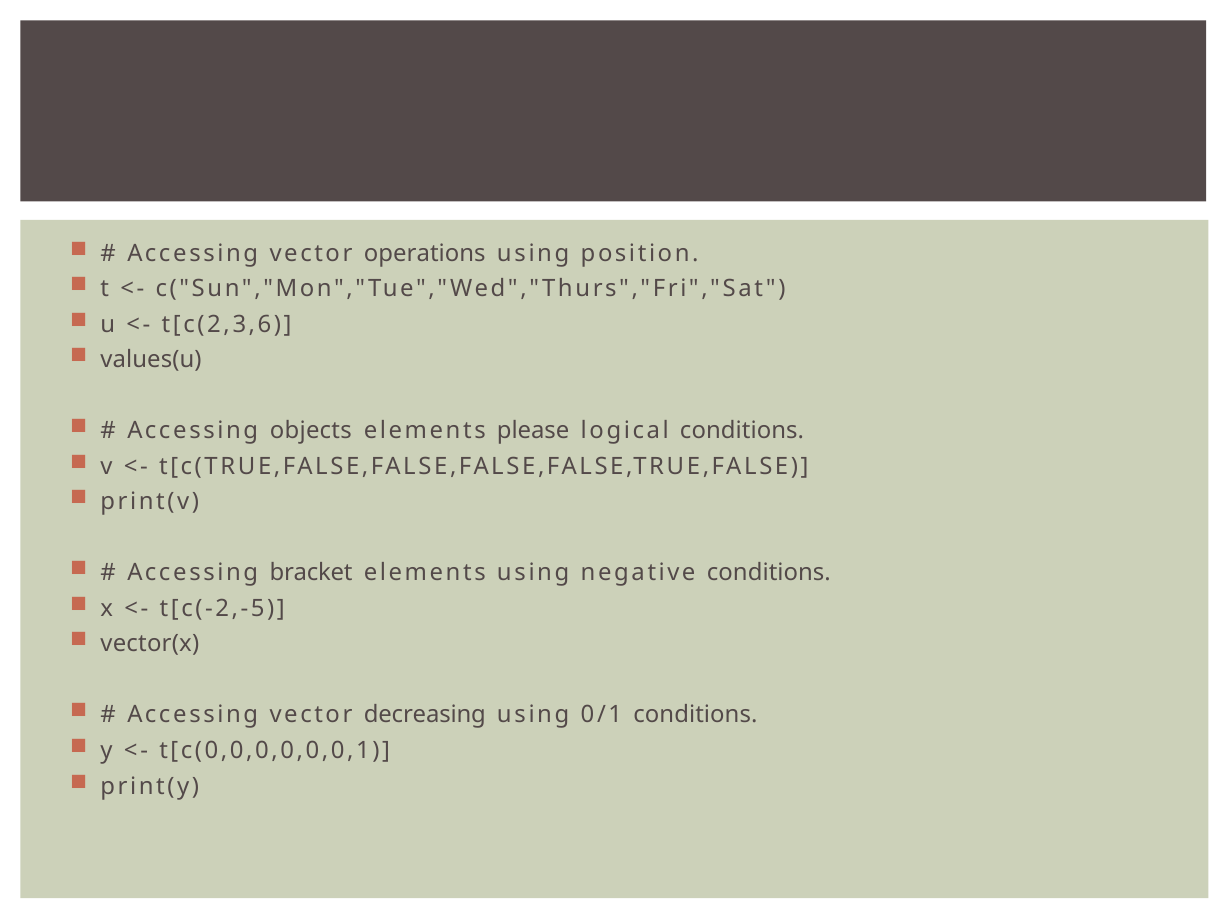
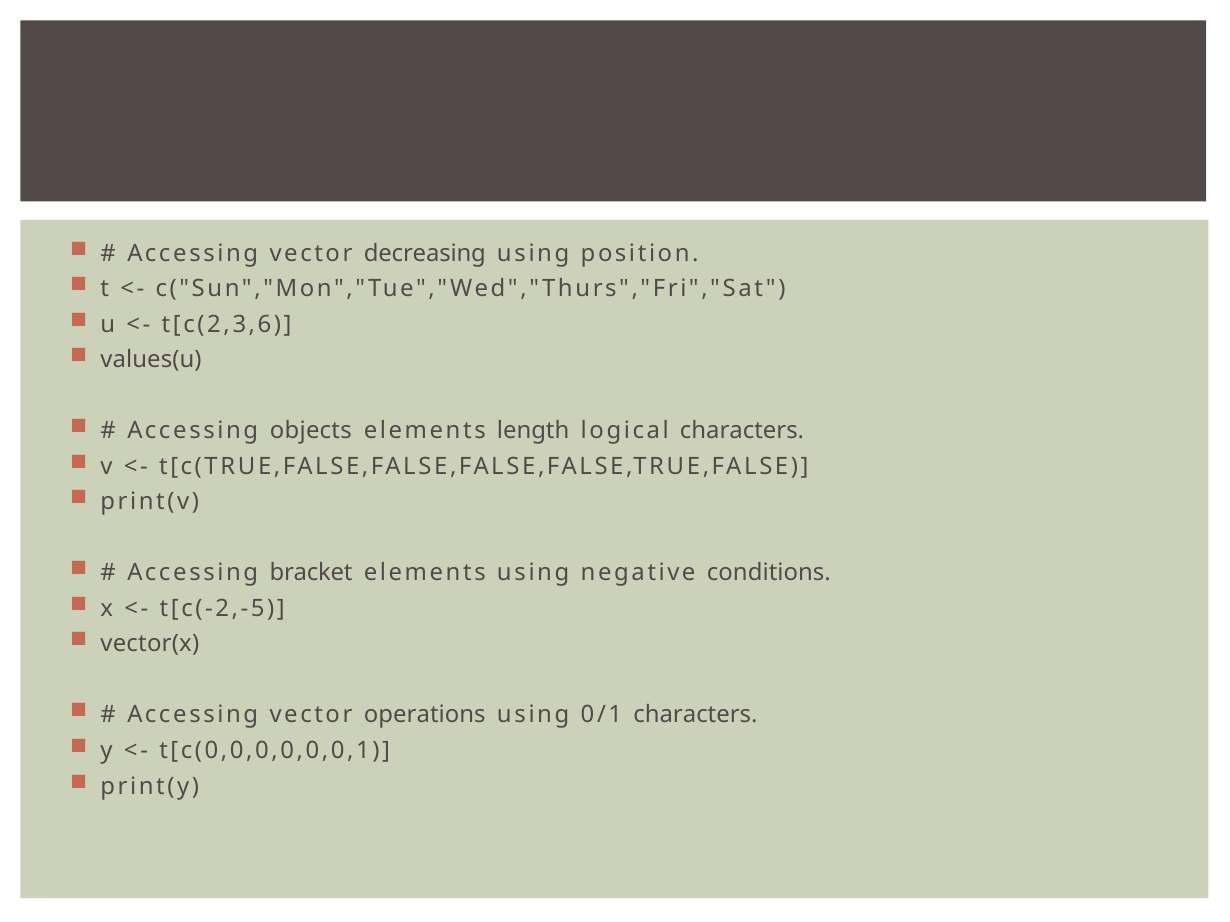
operations: operations -> decreasing
please: please -> length
logical conditions: conditions -> characters
decreasing: decreasing -> operations
0/1 conditions: conditions -> characters
